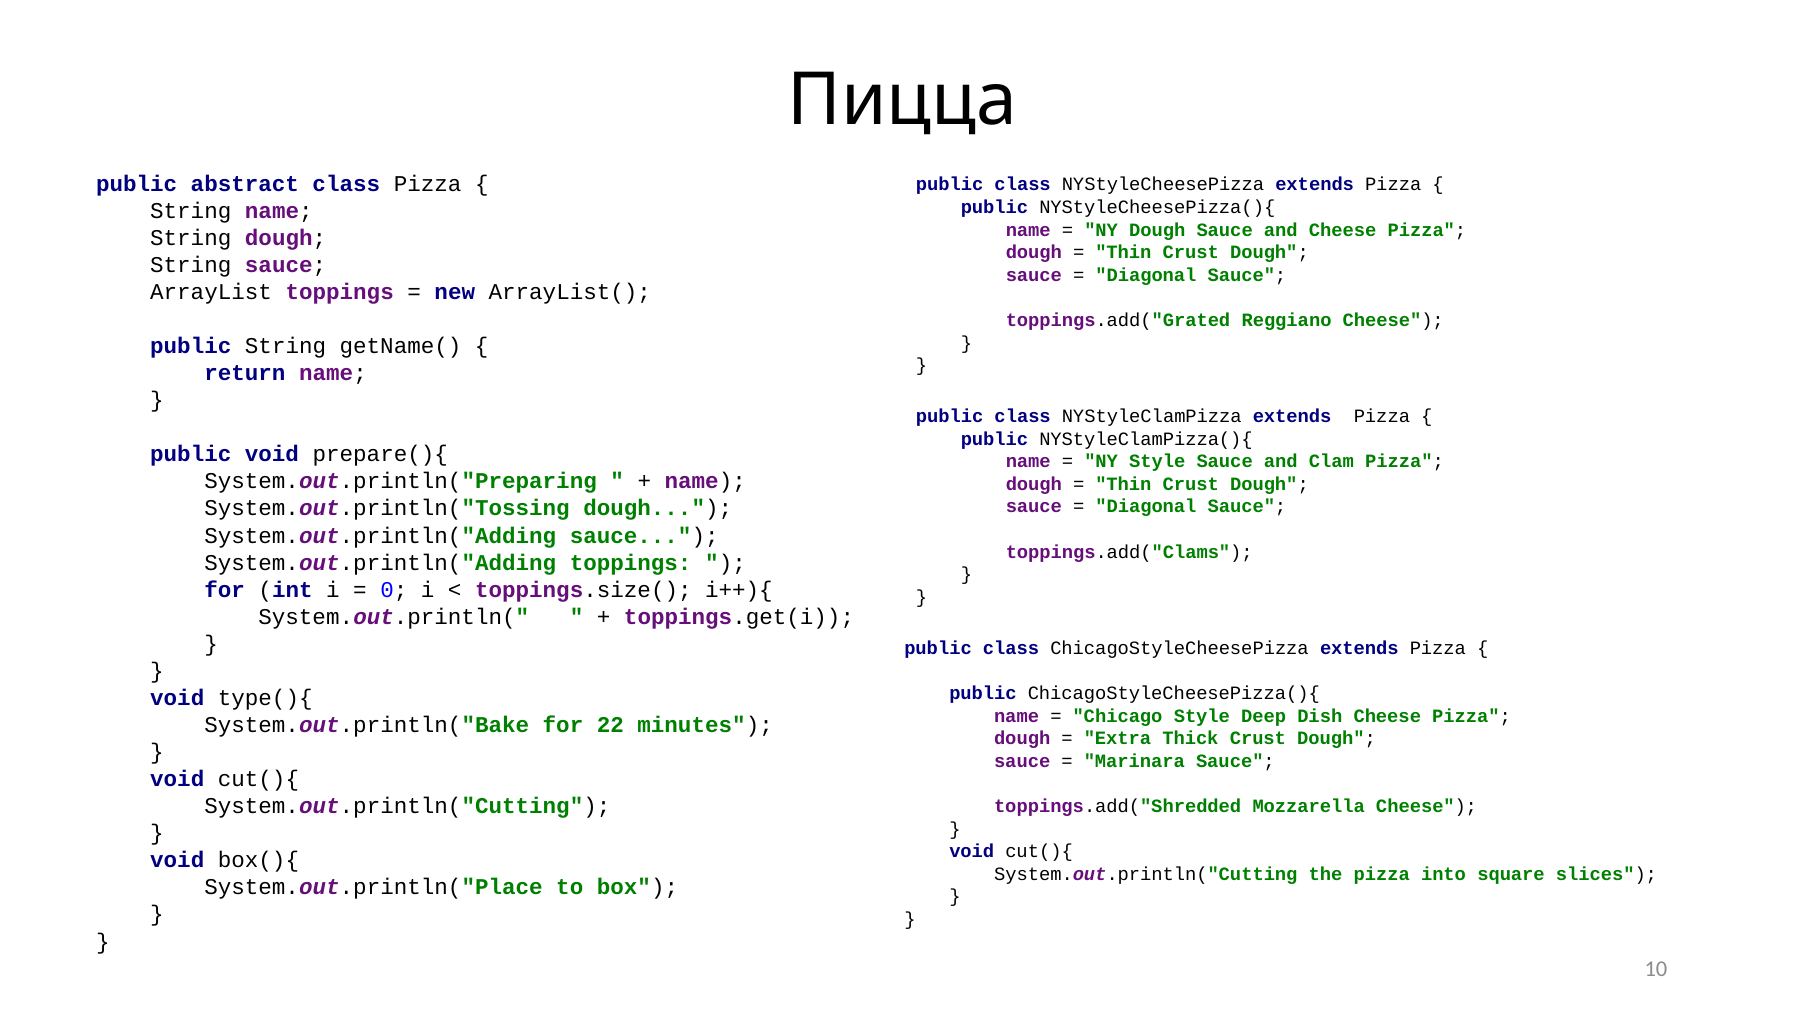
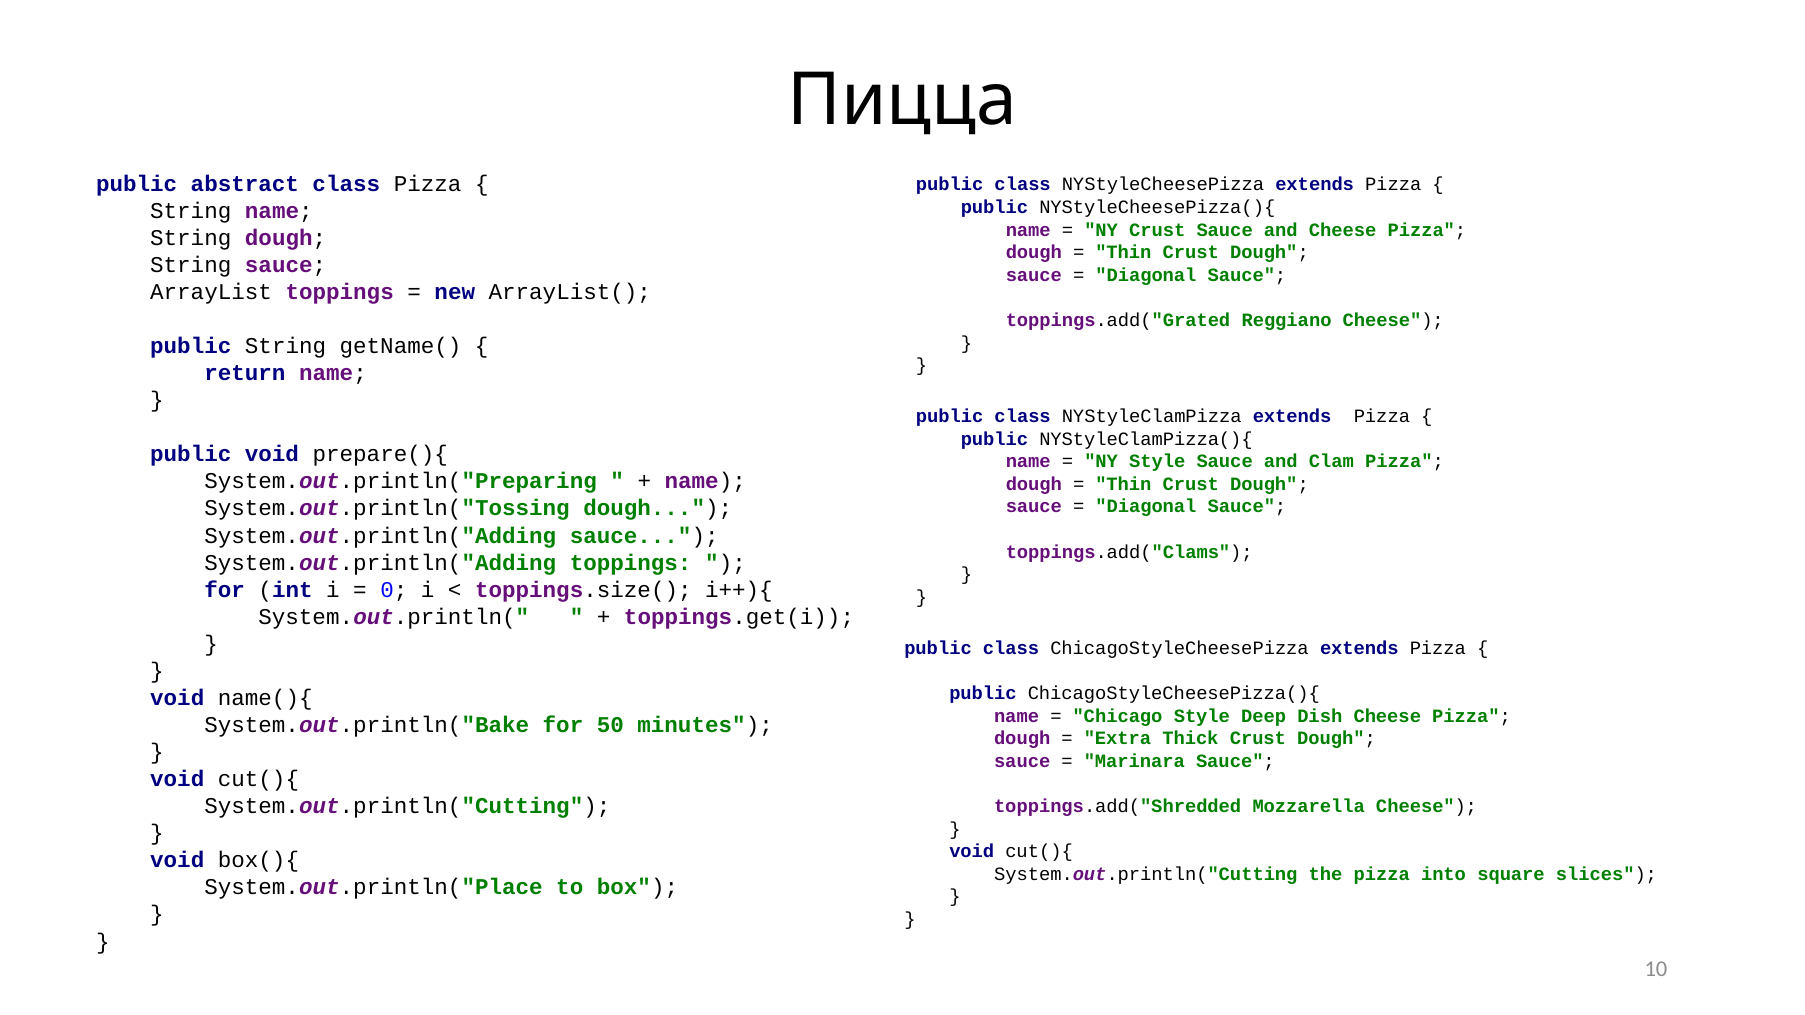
NY Dough: Dough -> Crust
type(){: type(){ -> name(){
22: 22 -> 50
